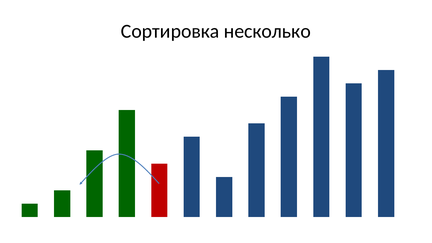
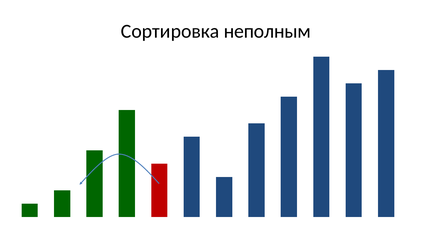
несколько: несколько -> неполным
